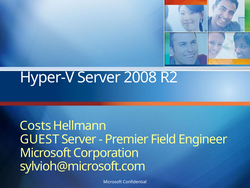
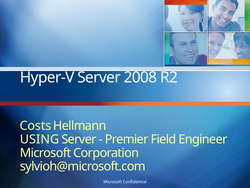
GUEST: GUEST -> USING
